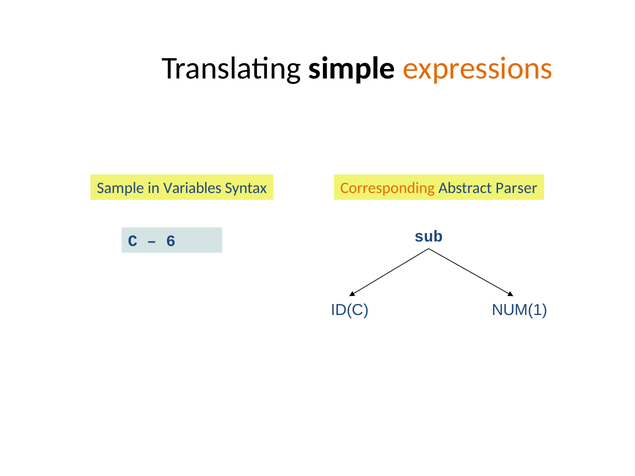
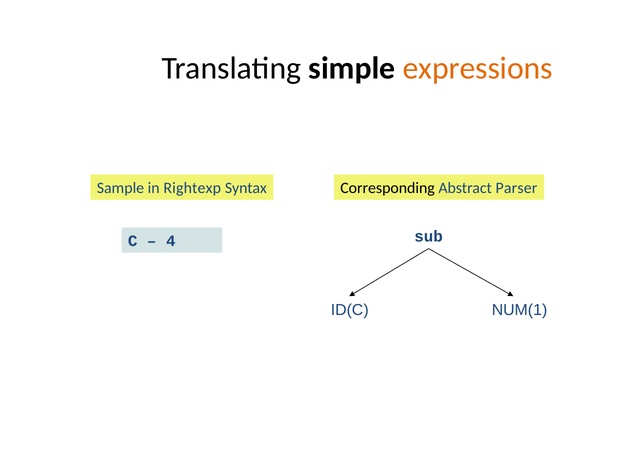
Variables: Variables -> Rightexp
Corresponding colour: orange -> black
6: 6 -> 4
